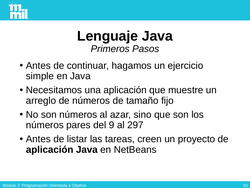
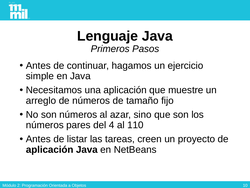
9: 9 -> 4
297: 297 -> 110
